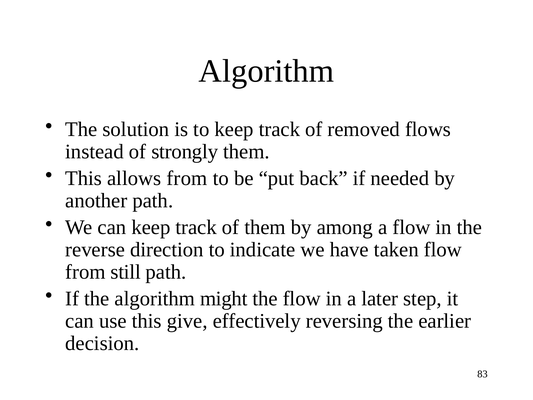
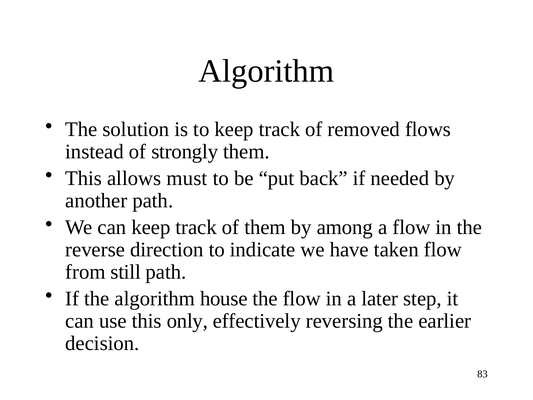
allows from: from -> must
might: might -> house
give: give -> only
